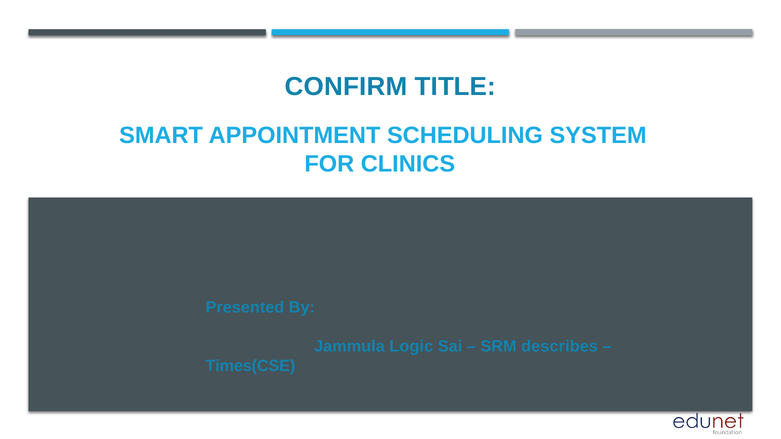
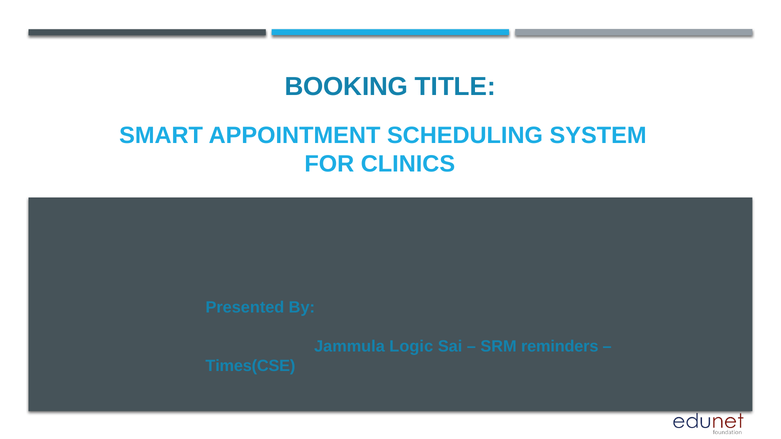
CONFIRM: CONFIRM -> BOOKING
describes: describes -> reminders
